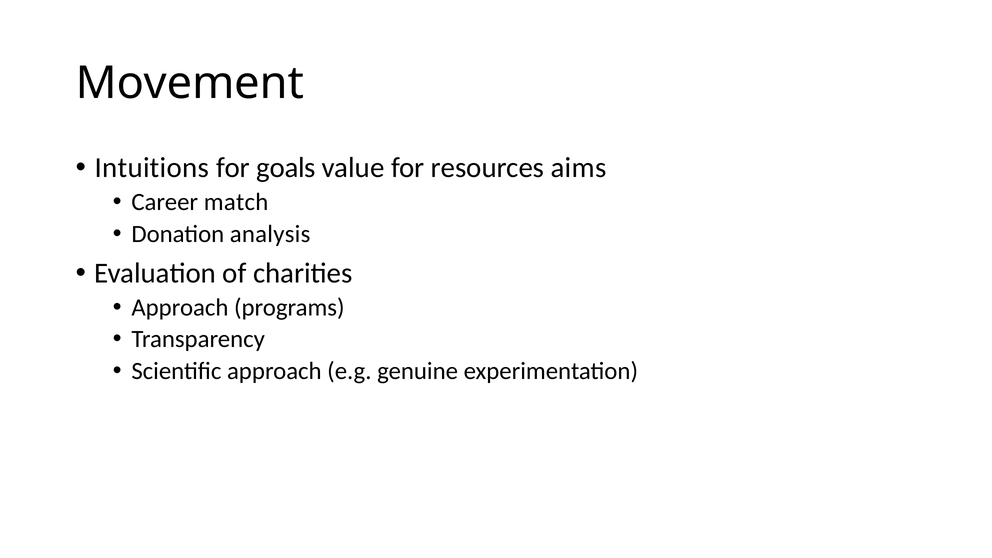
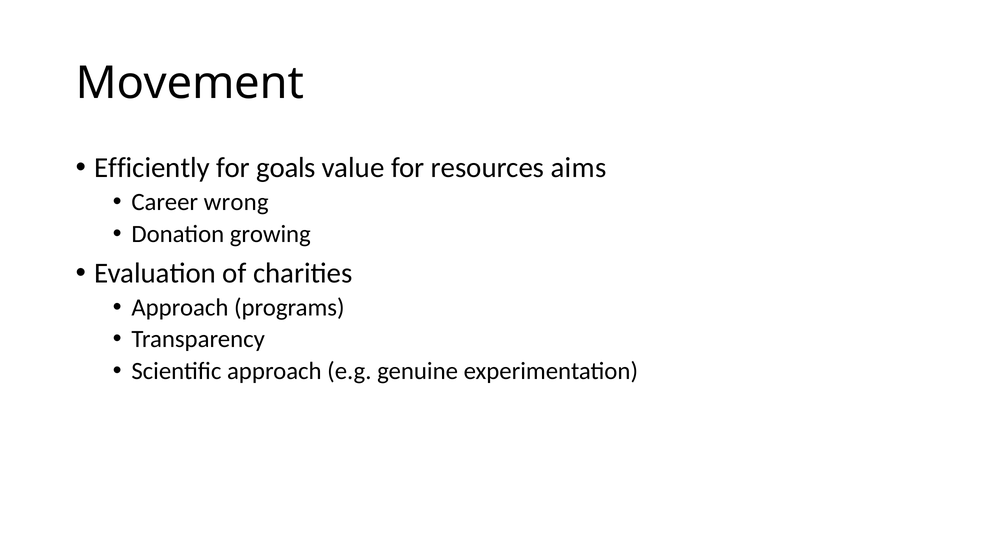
Intuitions: Intuitions -> Efficiently
match: match -> wrong
analysis: analysis -> growing
